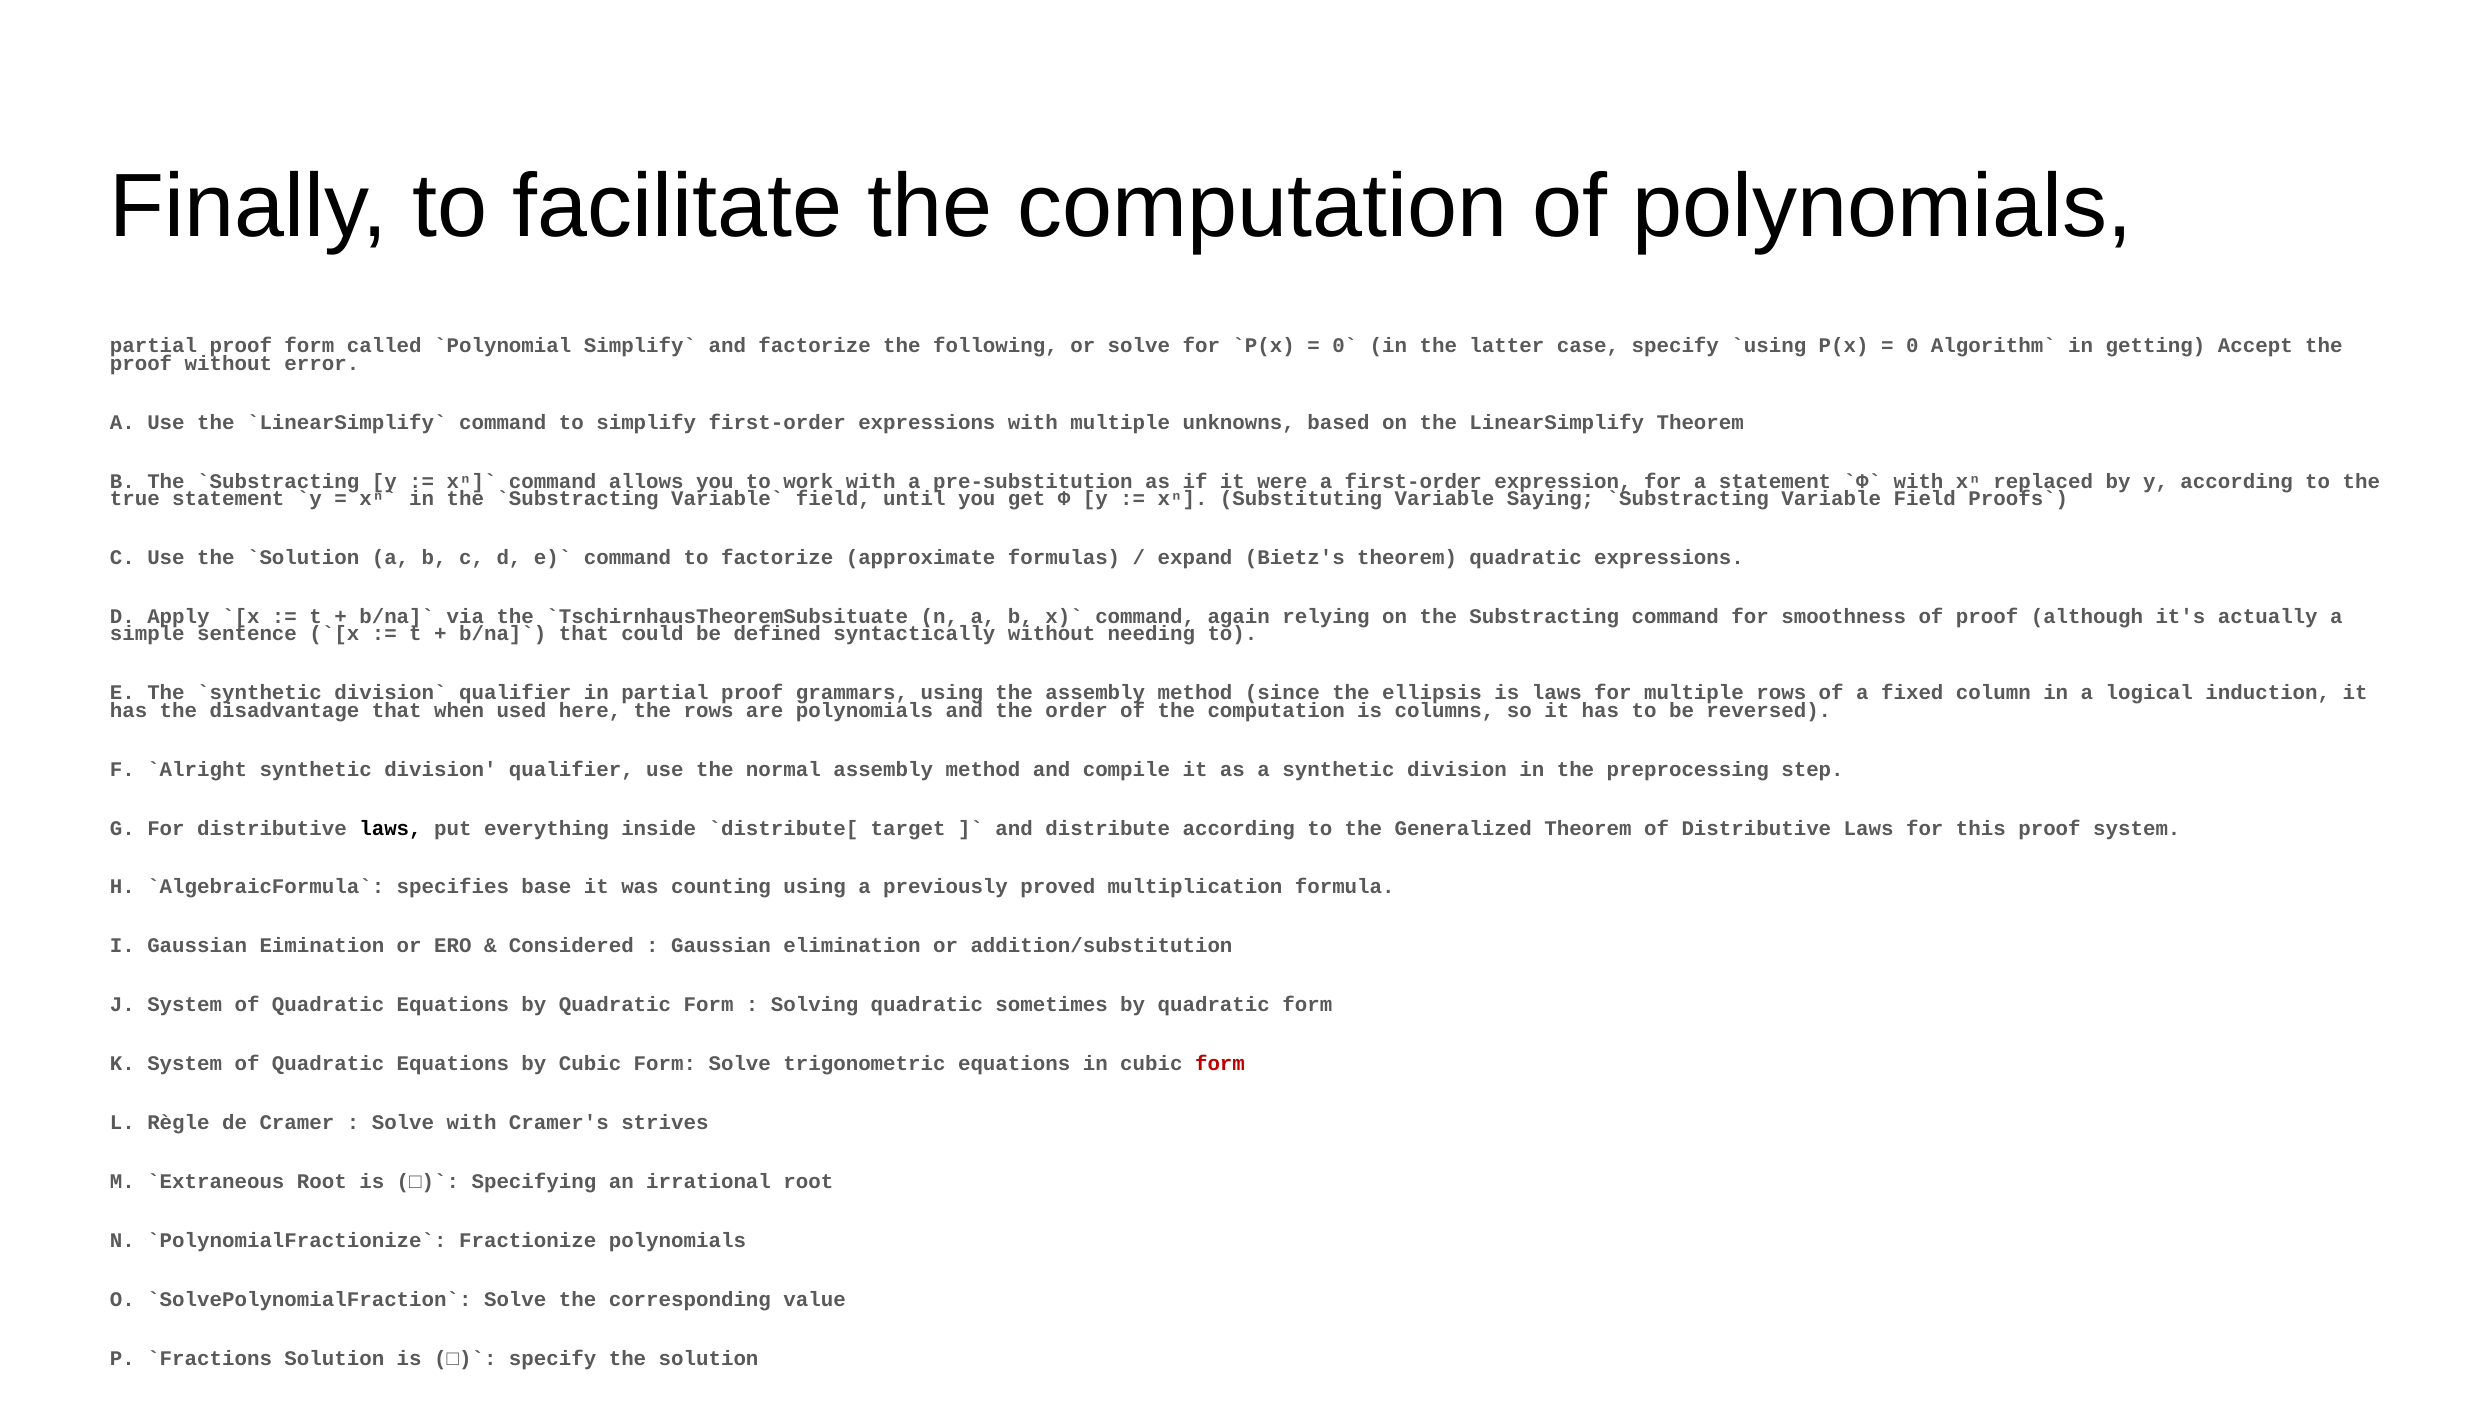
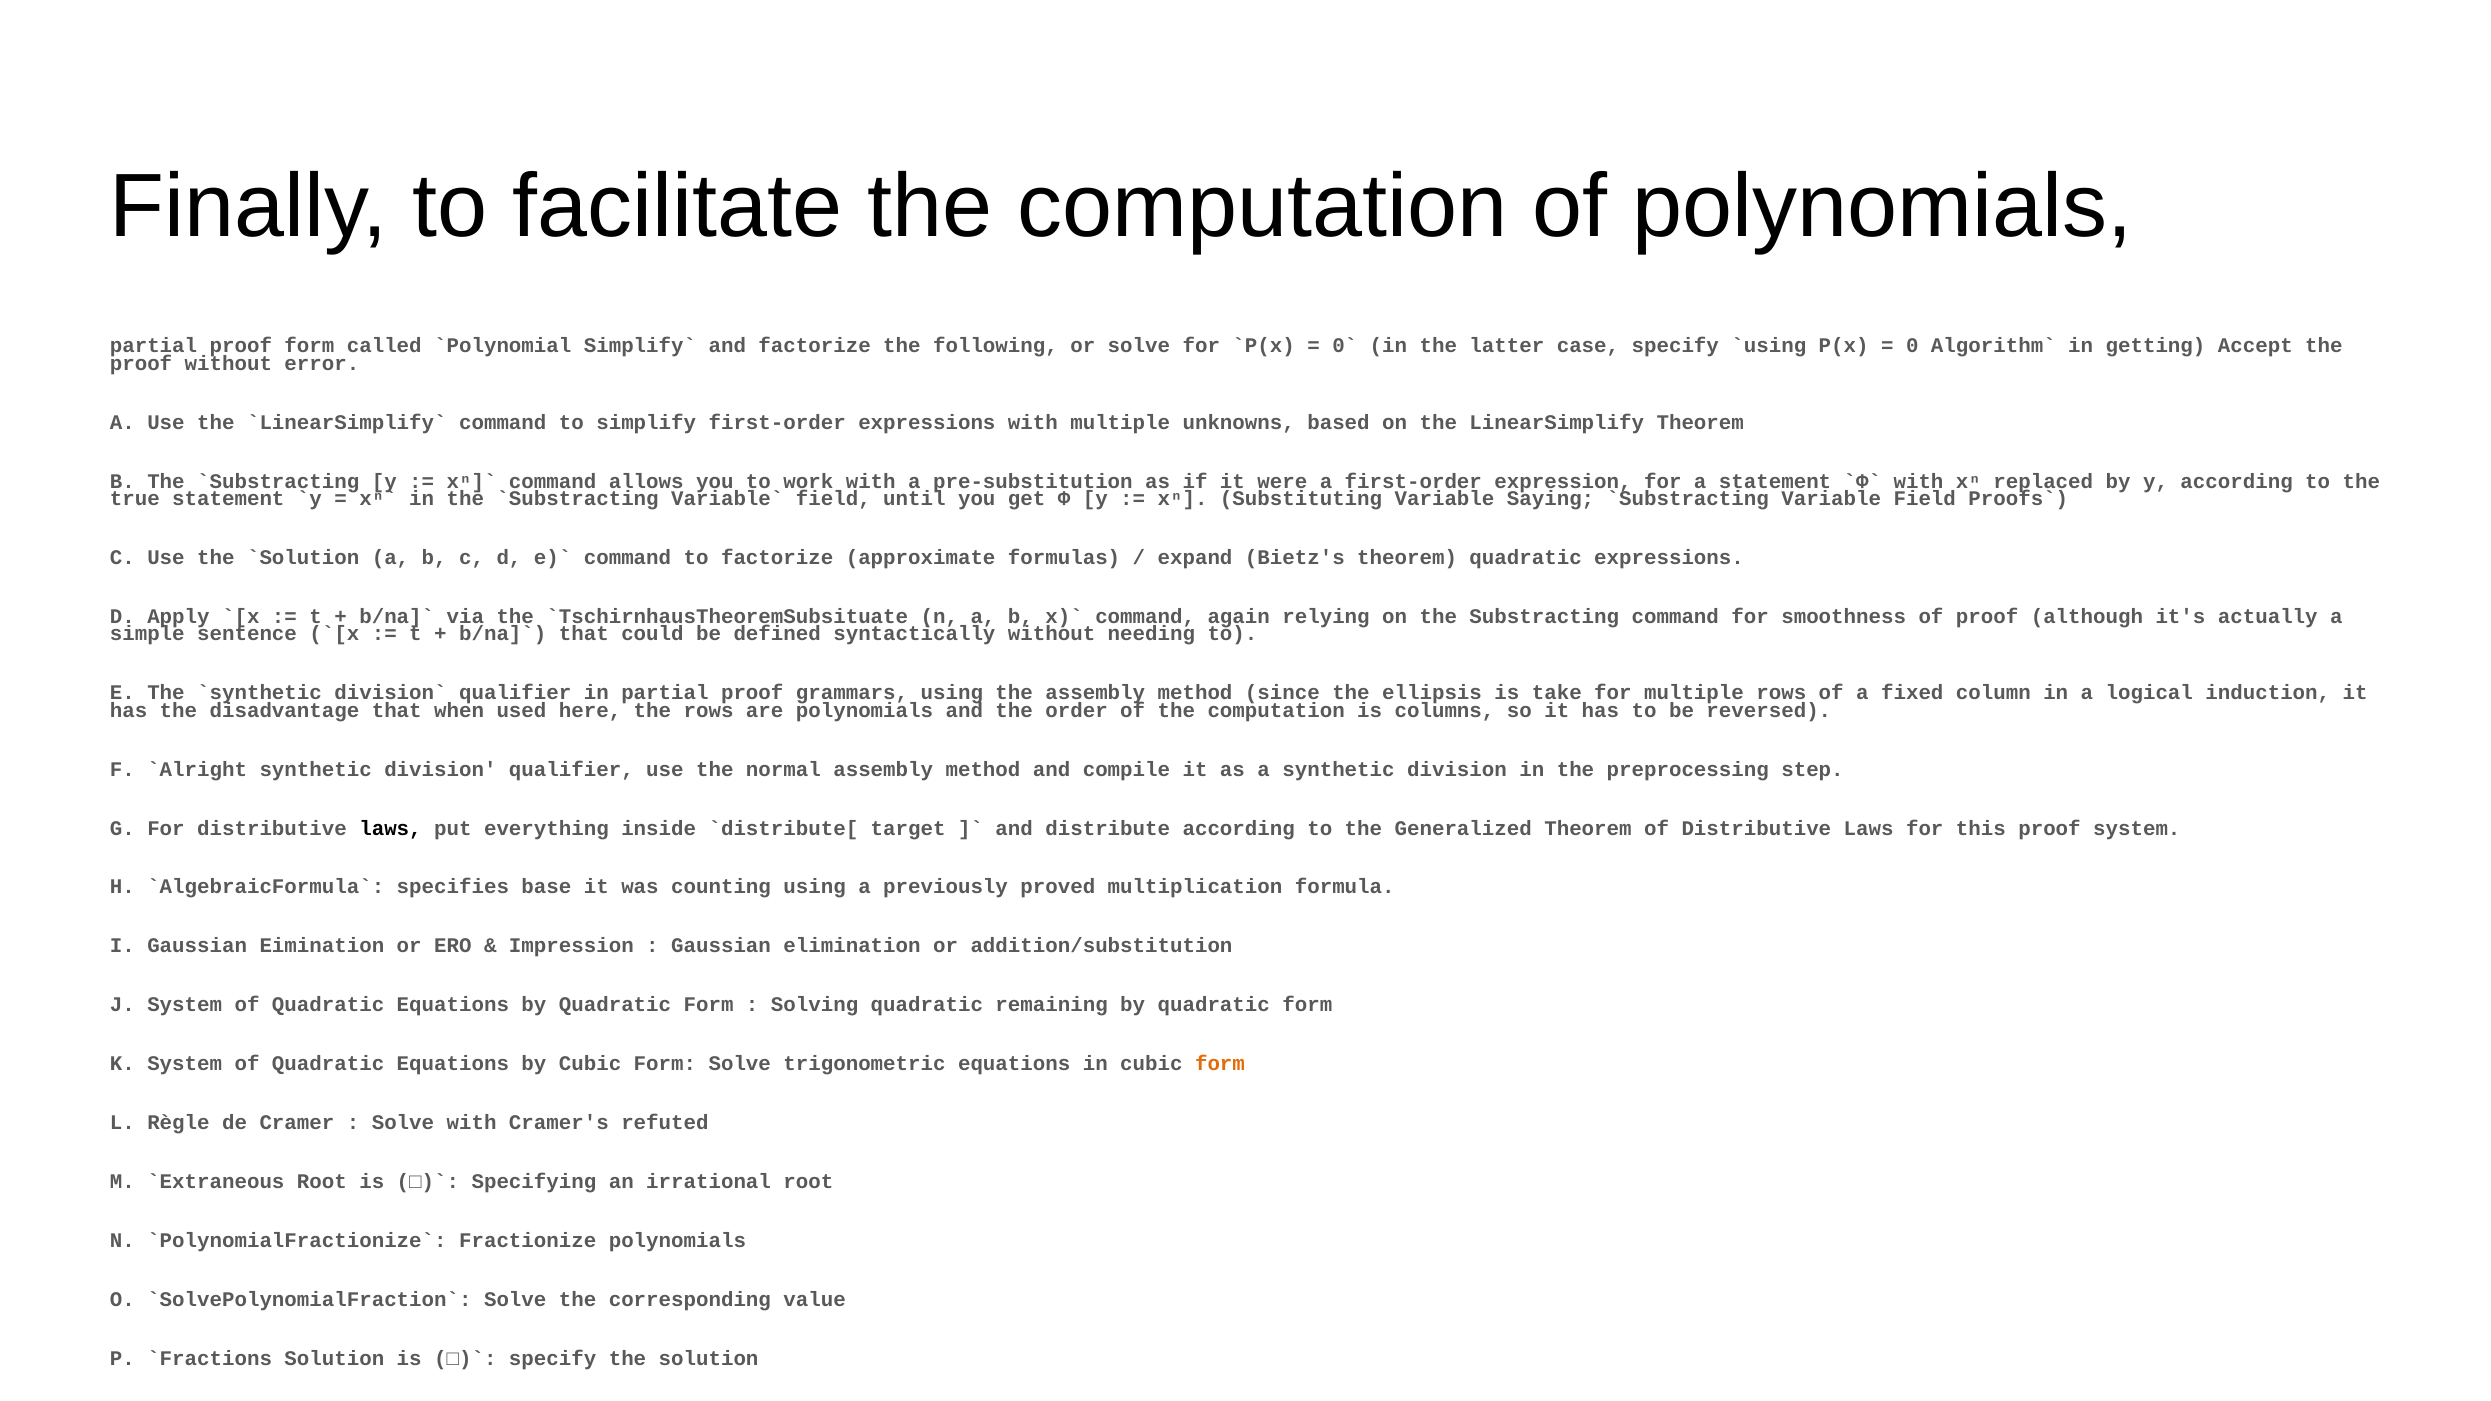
is laws: laws -> take
Considered: Considered -> Impression
sometimes: sometimes -> remaining
form at (1220, 1064) colour: red -> orange
strives: strives -> refuted
